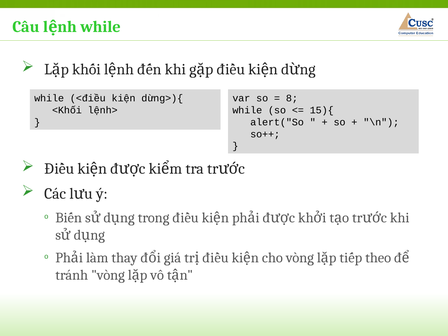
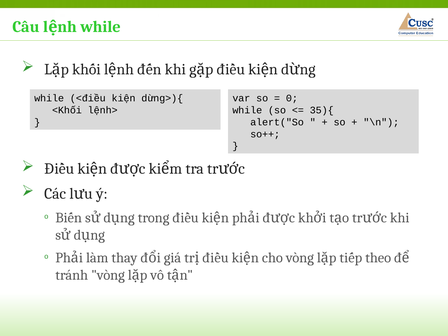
8: 8 -> 0
15){: 15){ -> 35){
